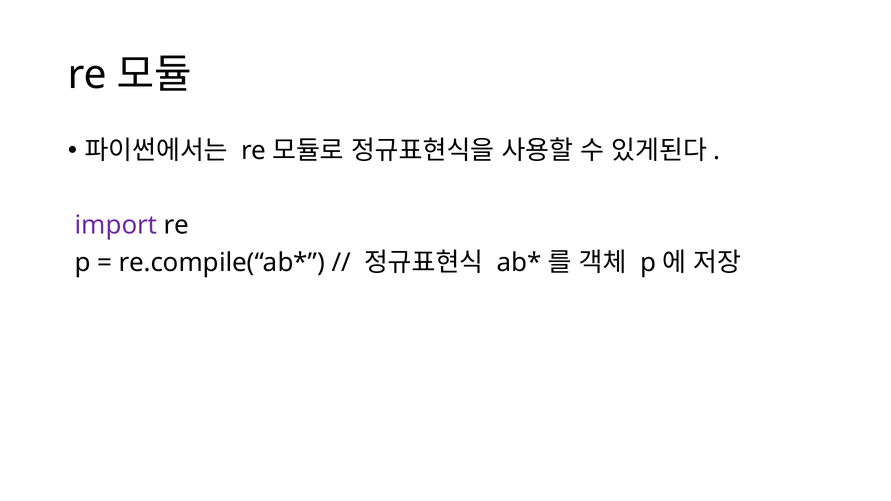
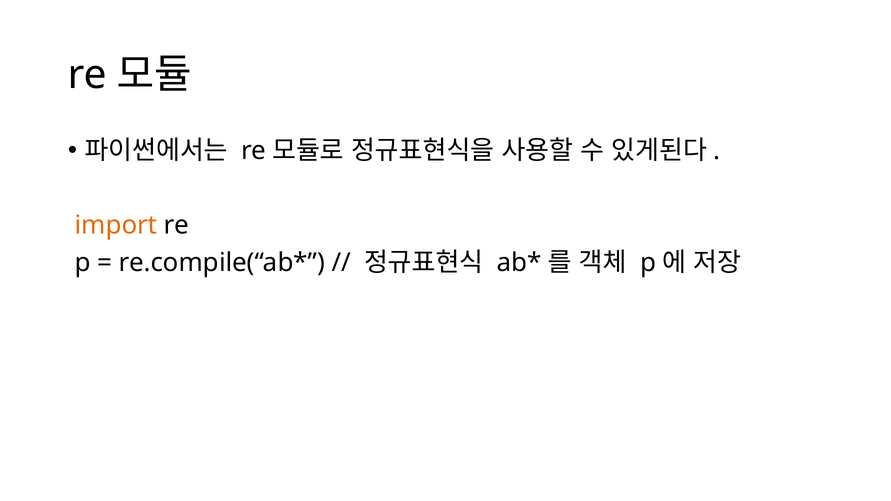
import colour: purple -> orange
